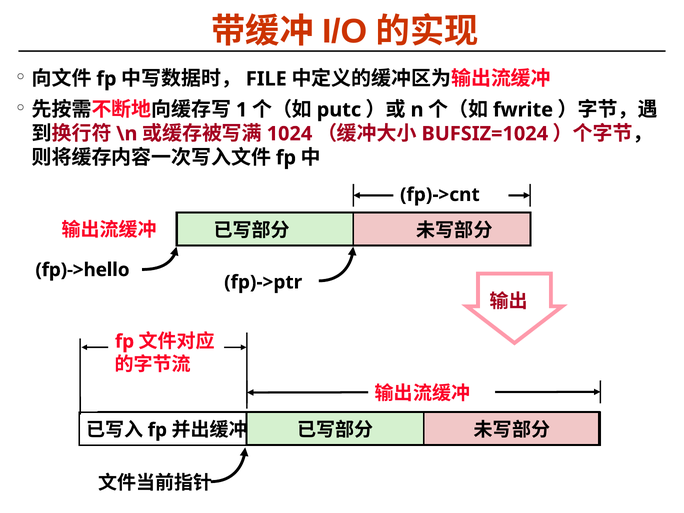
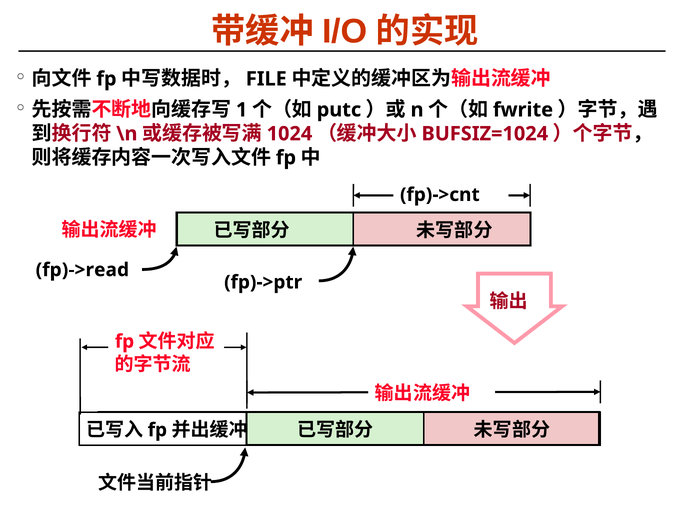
fp)->hello: fp)->hello -> fp)->read
